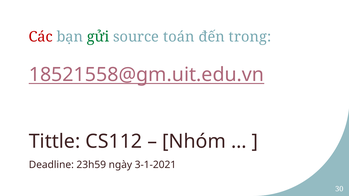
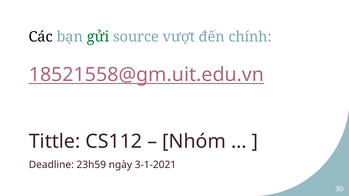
Các colour: red -> black
toán: toán -> vượt
trong: trong -> chính
